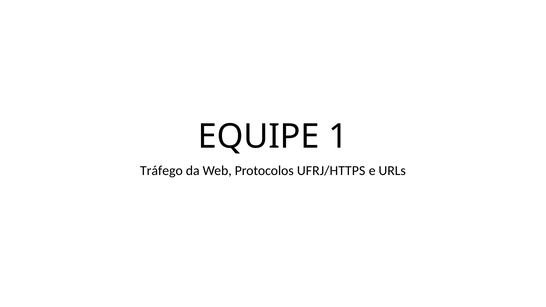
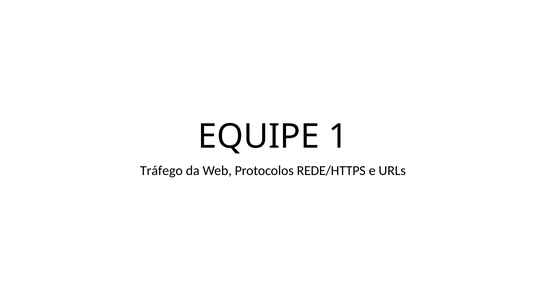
UFRJ/HTTPS: UFRJ/HTTPS -> REDE/HTTPS
